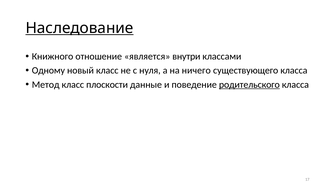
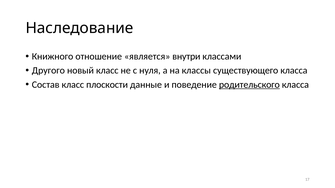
Наследование underline: present -> none
Одному: Одному -> Другого
ничего: ничего -> классы
Метод: Метод -> Состав
